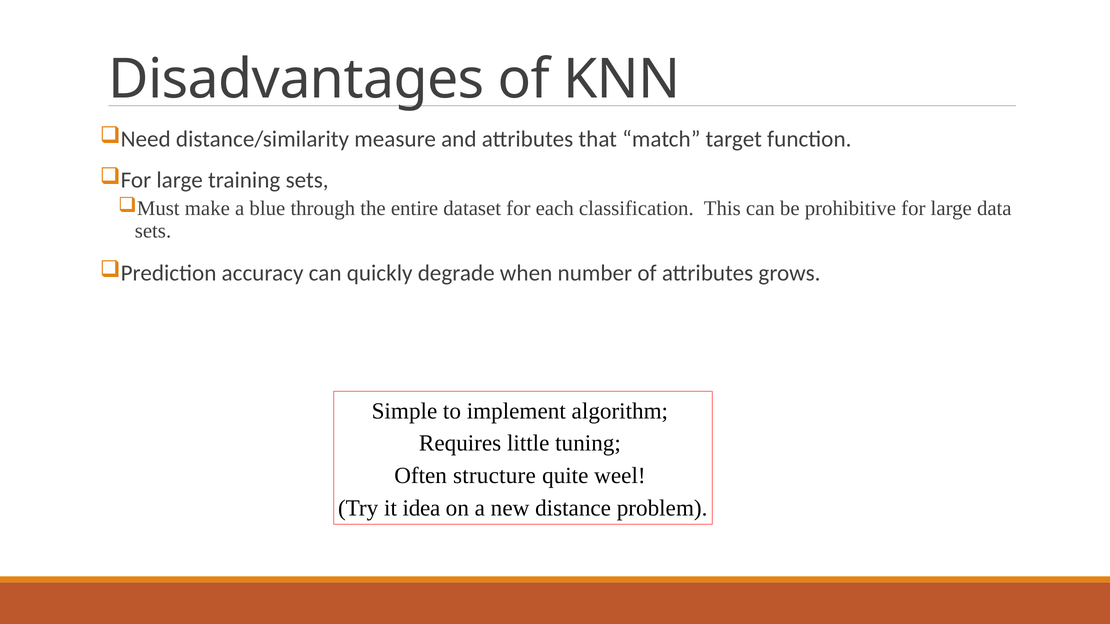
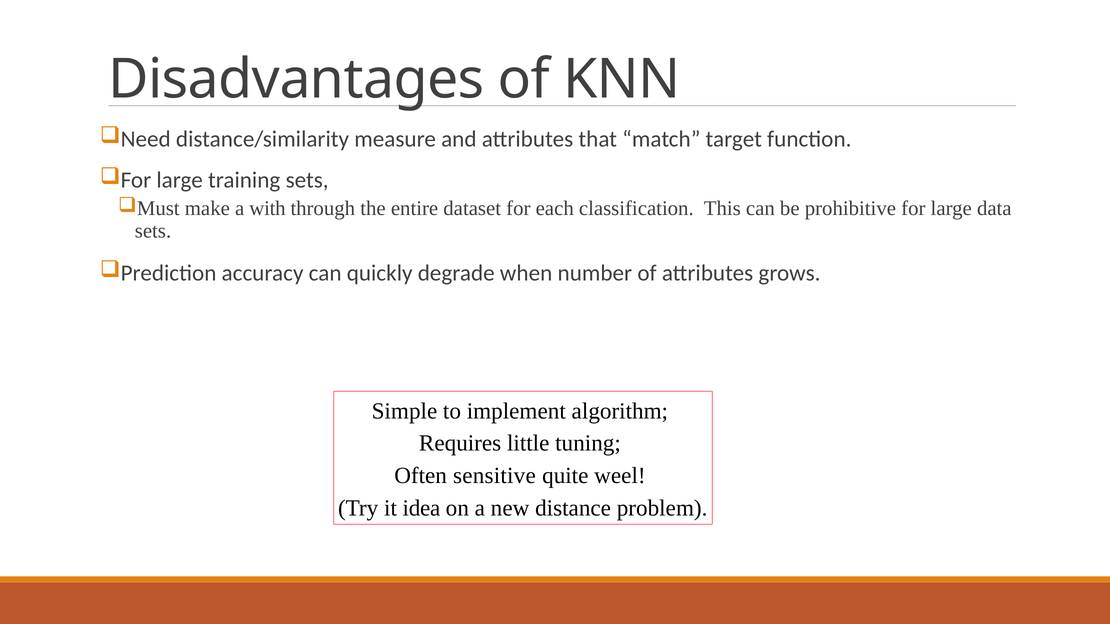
blue: blue -> with
structure: structure -> sensitive
